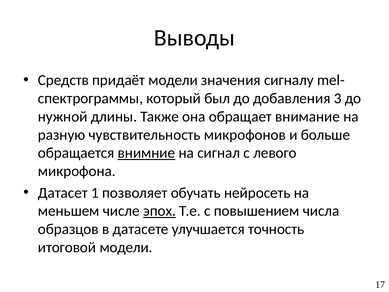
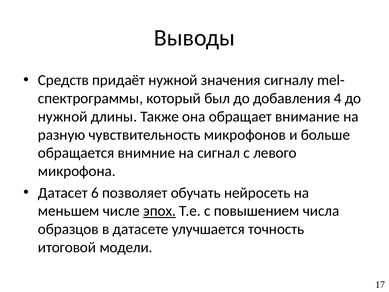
придаёт модели: модели -> нужной
3: 3 -> 4
внимние underline: present -> none
1: 1 -> 6
